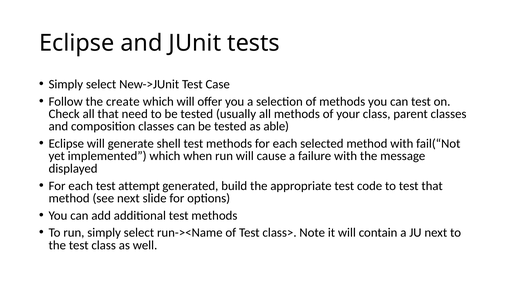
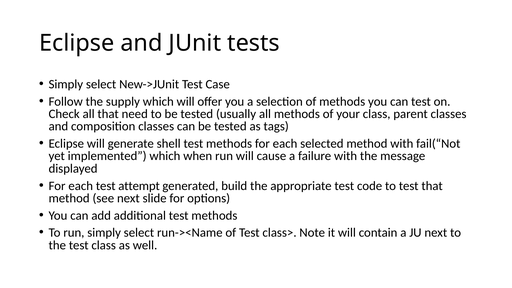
create: create -> supply
able: able -> tags
